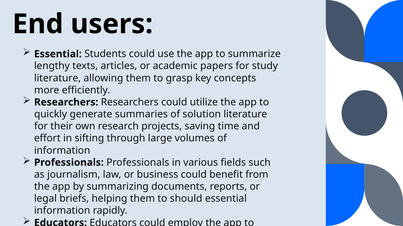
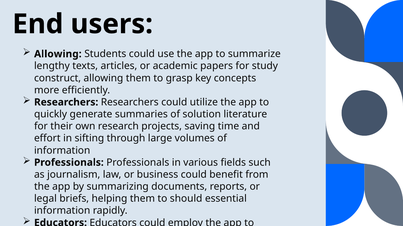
Essential at (58, 54): Essential -> Allowing
literature at (58, 78): literature -> construct
